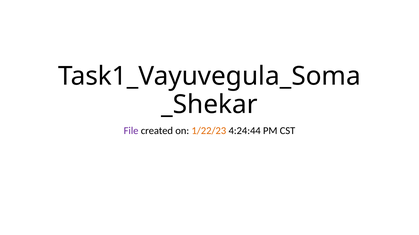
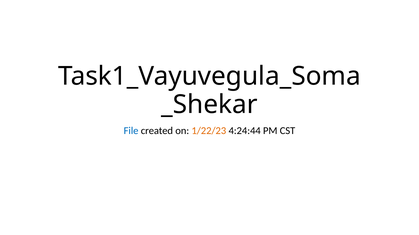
File colour: purple -> blue
